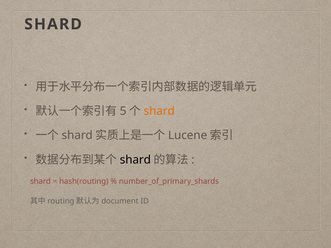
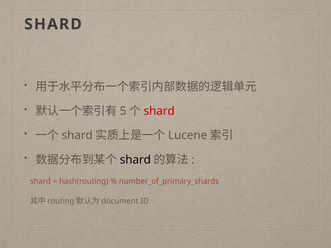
shard at (159, 111) colour: orange -> red
